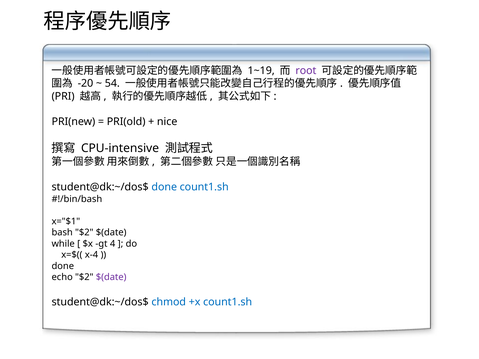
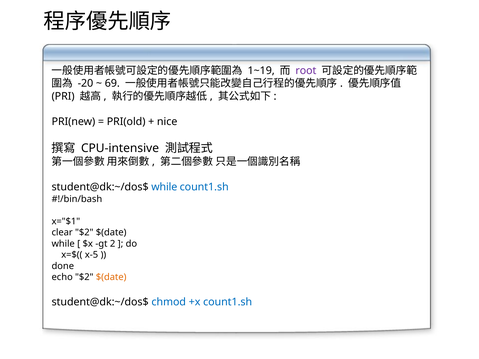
54: 54 -> 69
student@dk:~/dos$ done: done -> while
bash: bash -> clear
4: 4 -> 2
x-4: x-4 -> x-5
$(date at (111, 277) colour: purple -> orange
